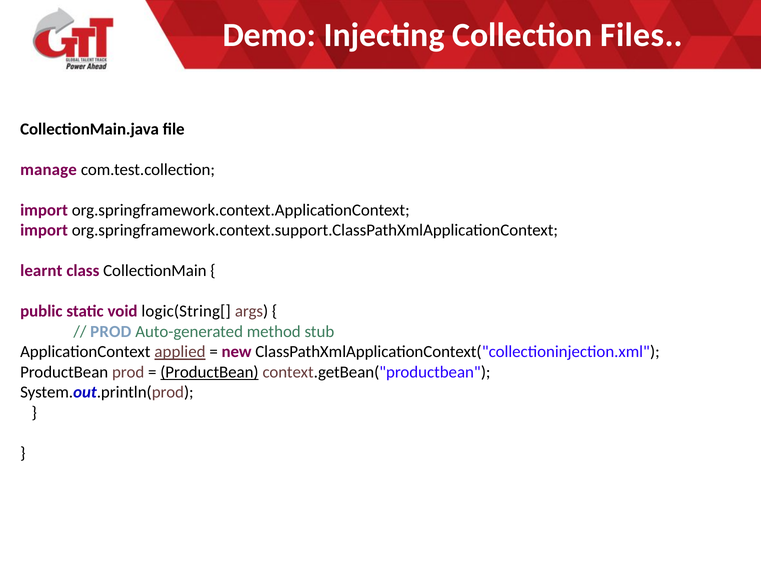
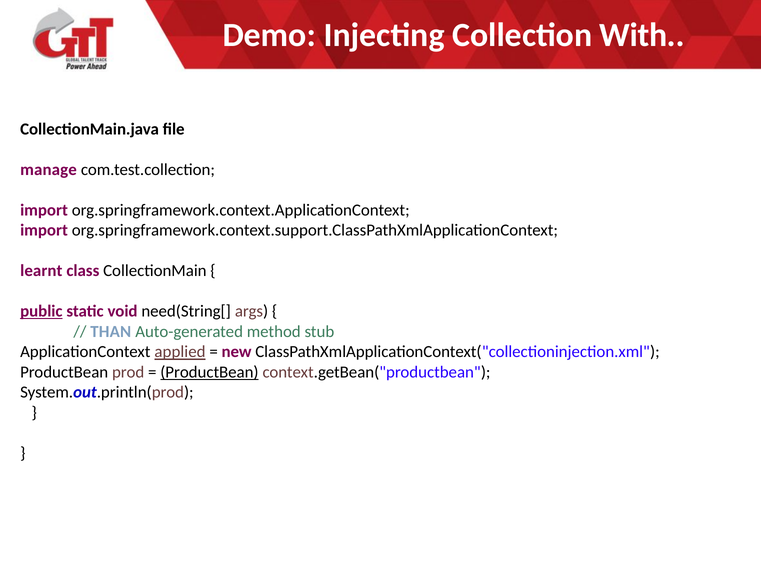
Files: Files -> With
public underline: none -> present
logic(String[: logic(String[ -> need(String[
PROD at (111, 332): PROD -> THAN
